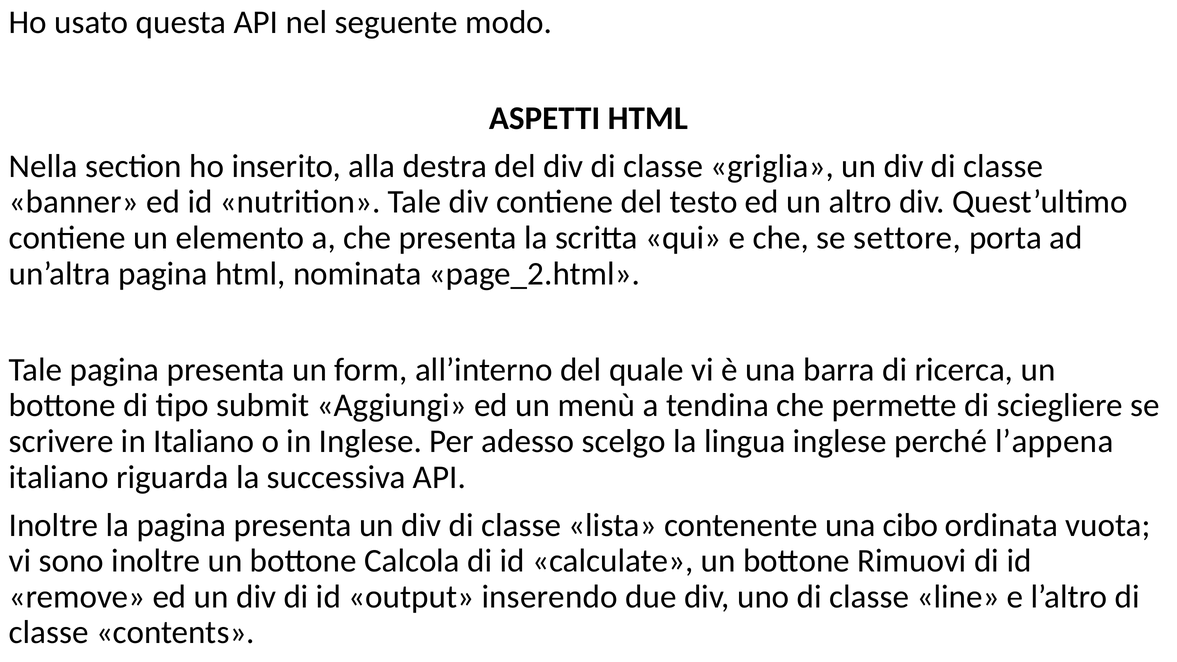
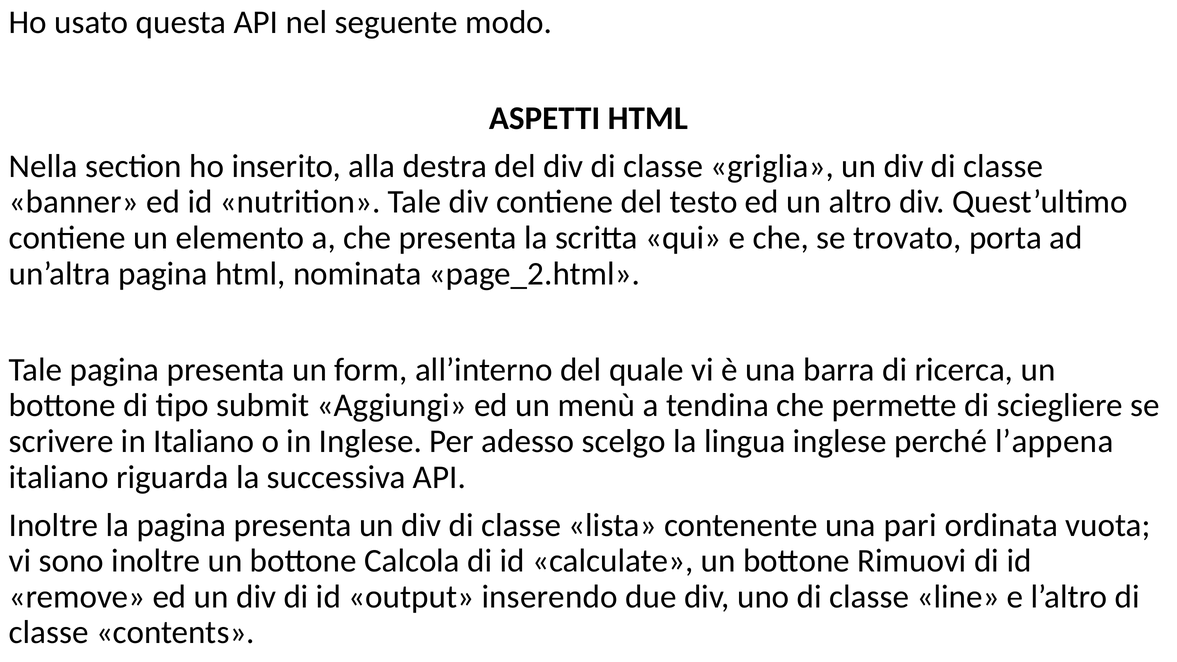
settore: settore -> trovato
cibo: cibo -> pari
